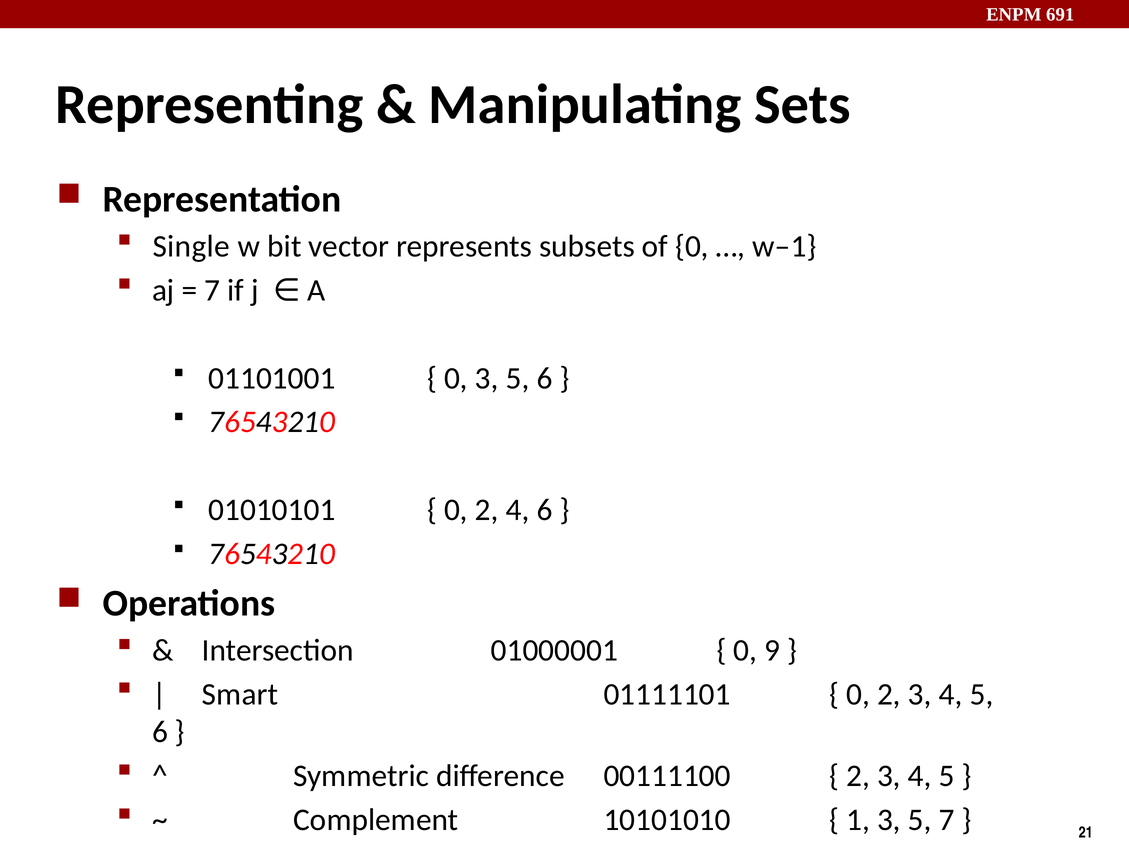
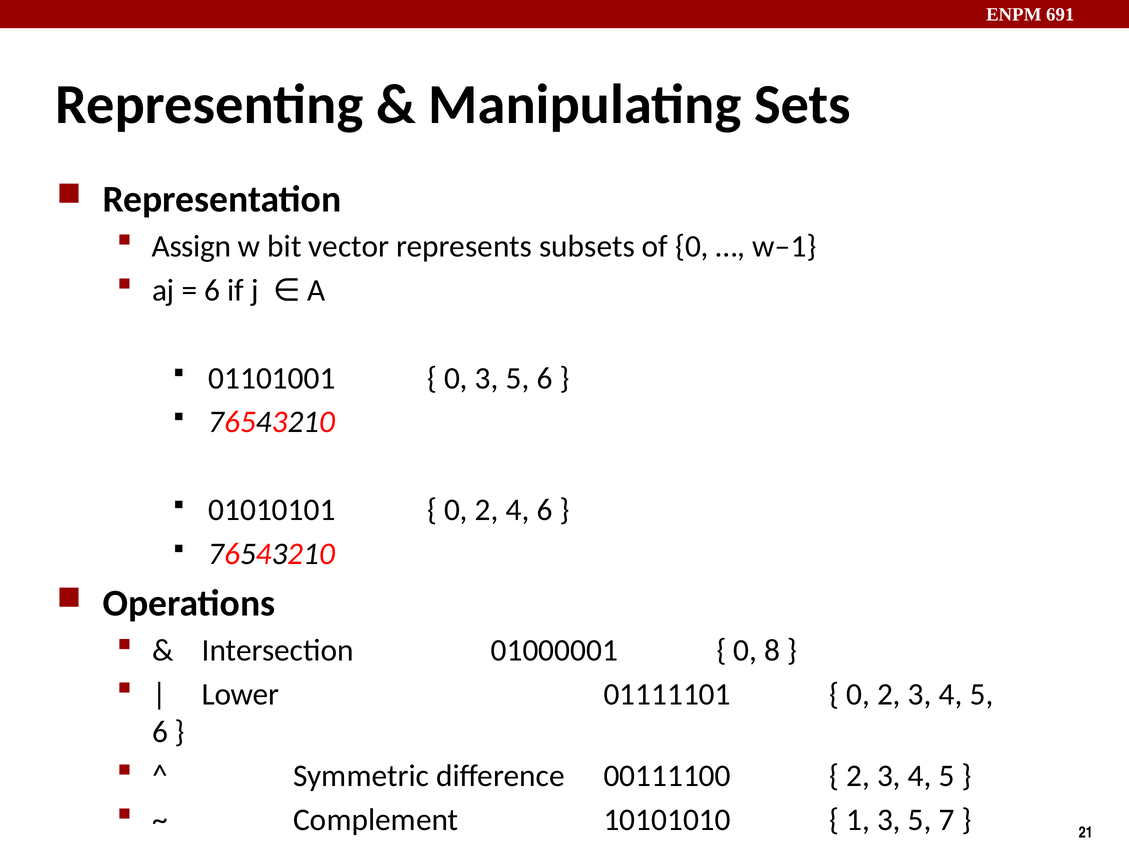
Single: Single -> Assign
7 at (212, 290): 7 -> 6
9: 9 -> 8
Smart: Smart -> Lower
